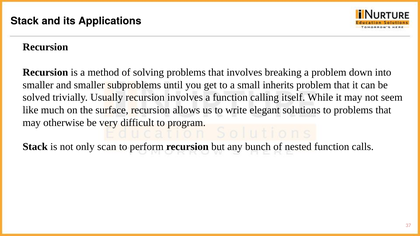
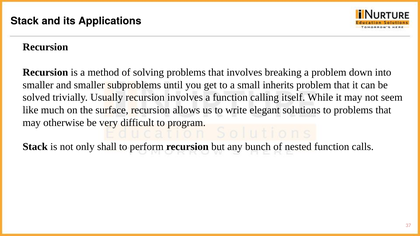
scan: scan -> shall
